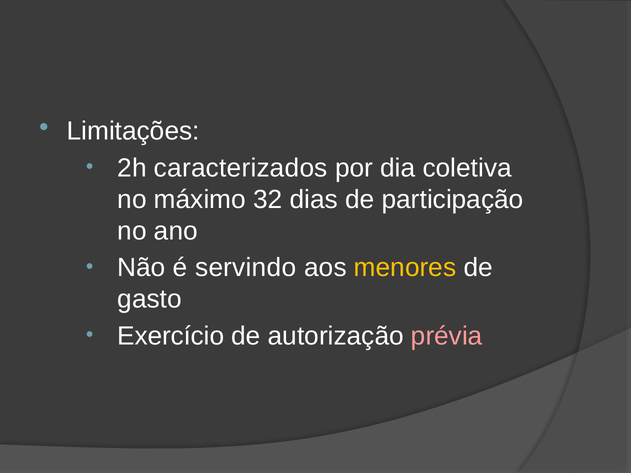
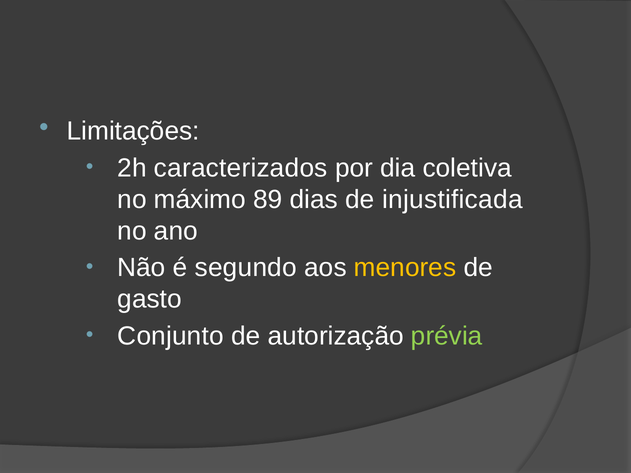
32: 32 -> 89
participação: participação -> injustificada
servindo: servindo -> segundo
Exercício: Exercício -> Conjunto
prévia colour: pink -> light green
